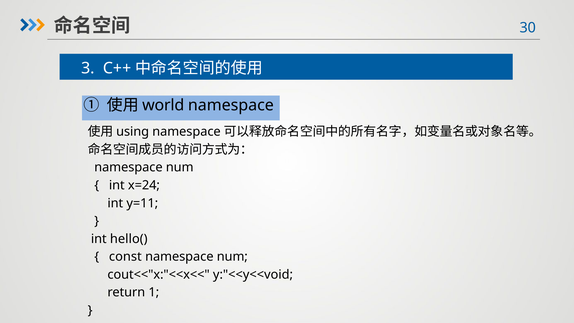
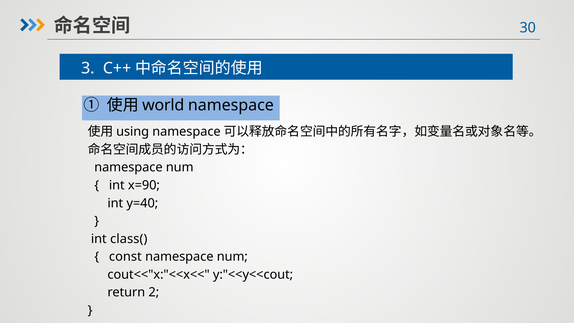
x=24: x=24 -> x=90
y=11: y=11 -> y=40
hello(: hello( -> class(
y:"<<y<<void: y:"<<y<<void -> y:"<<y<<cout
1: 1 -> 2
